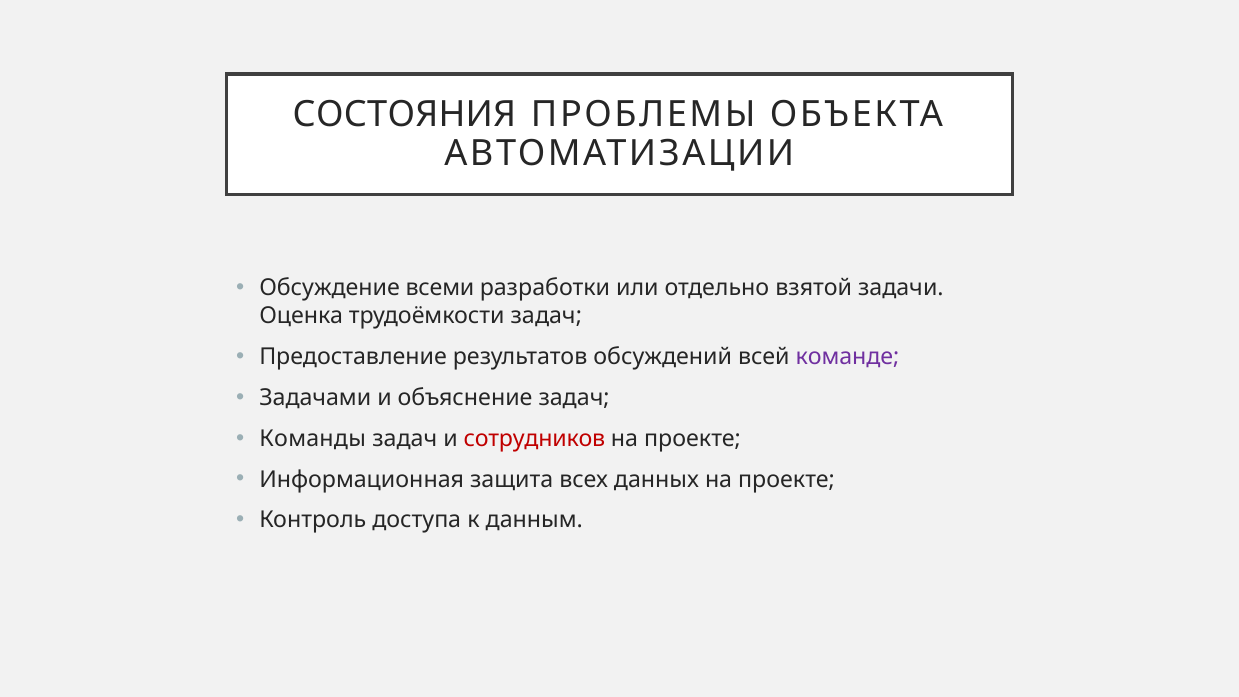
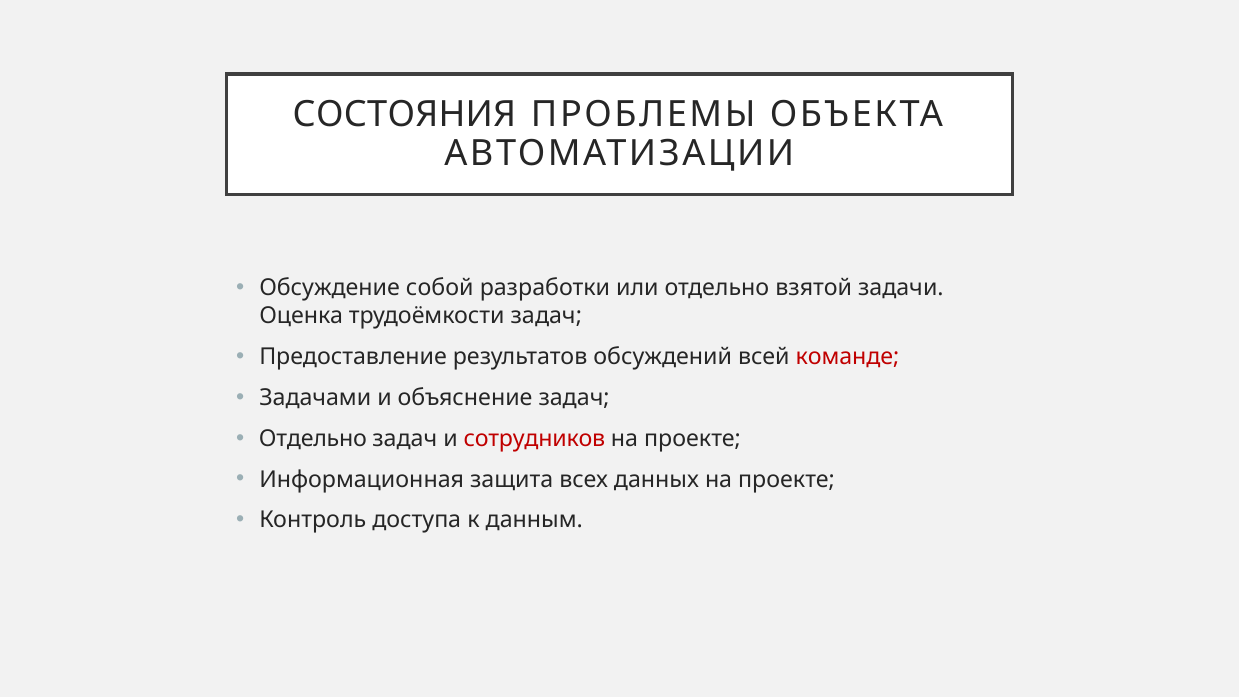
всеми: всеми -> собой
команде colour: purple -> red
Команды at (313, 439): Команды -> Отдельно
